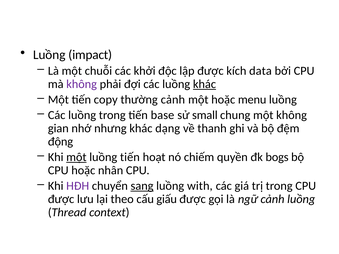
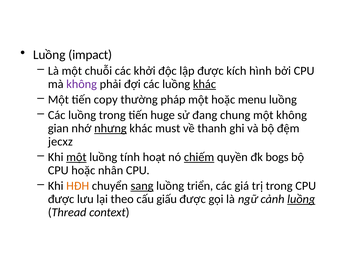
data: data -> hình
thường cảnh: cảnh -> pháp
base: base -> huge
small: small -> đang
nhưng underline: none -> present
dạng: dạng -> must
động: động -> jecxz
luồng tiến: tiến -> tính
chiếm underline: none -> present
HĐH colour: purple -> orange
with: with -> triển
luồng at (301, 199) underline: none -> present
